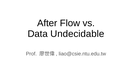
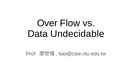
After: After -> Over
